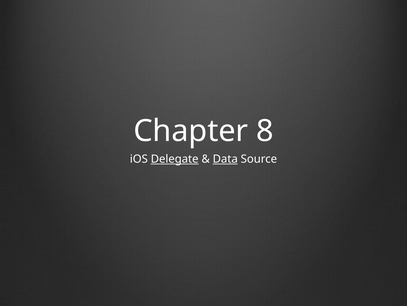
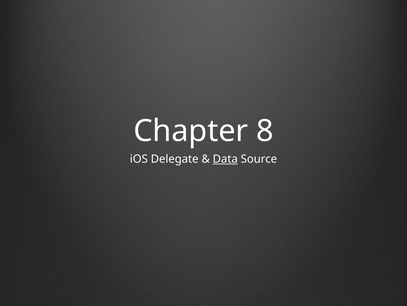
Delegate underline: present -> none
